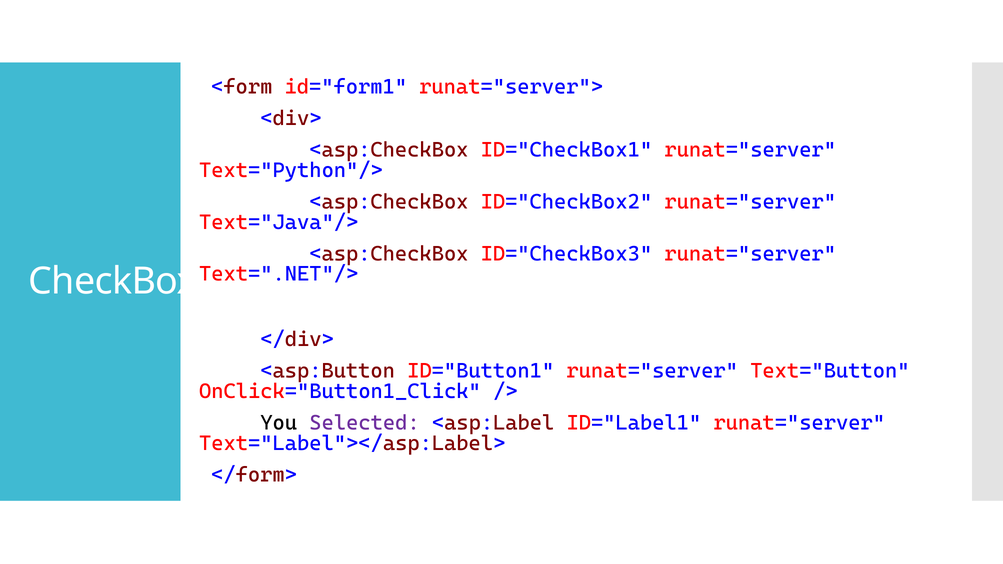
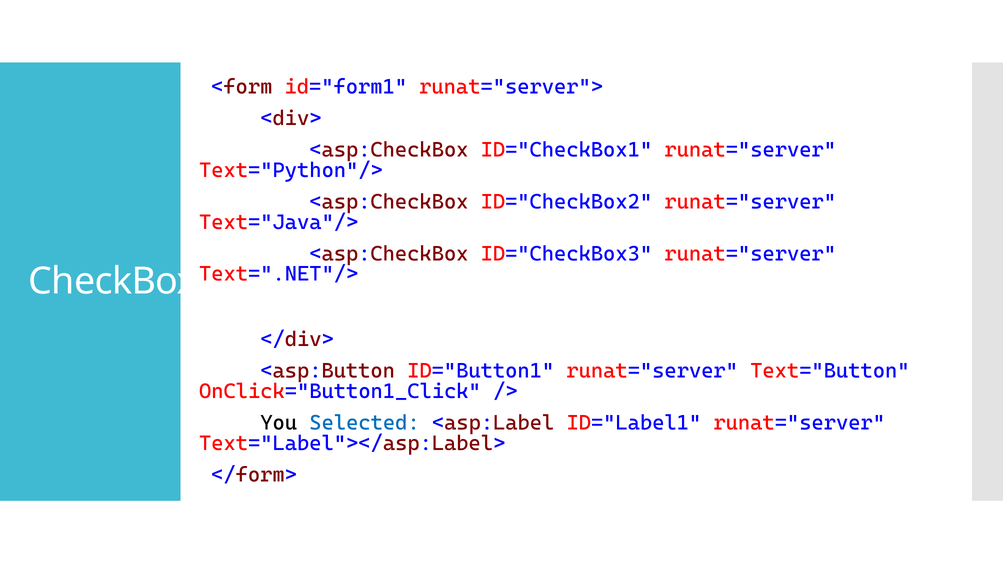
Selected colour: purple -> blue
